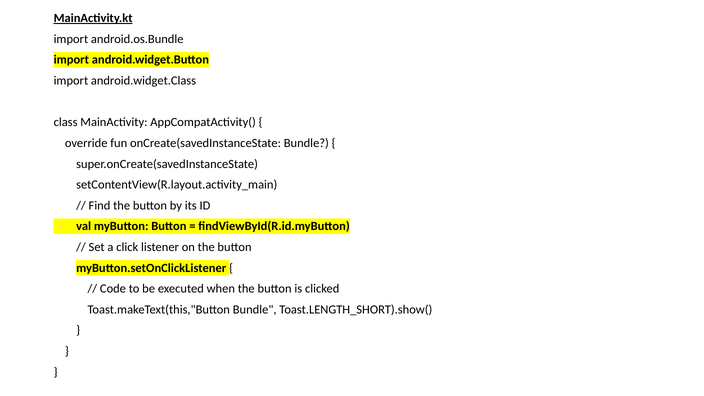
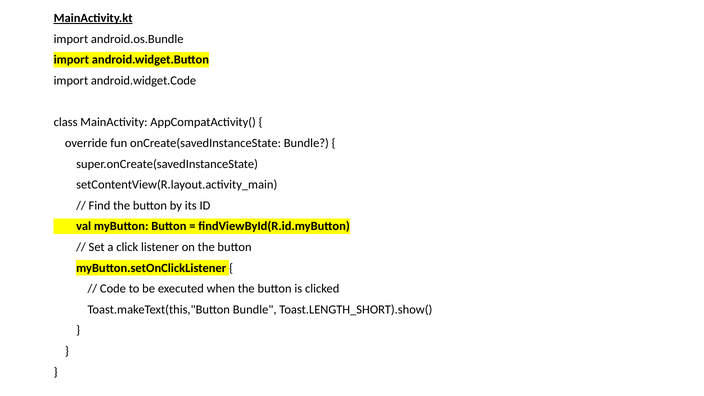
android.widget.Class: android.widget.Class -> android.widget.Code
